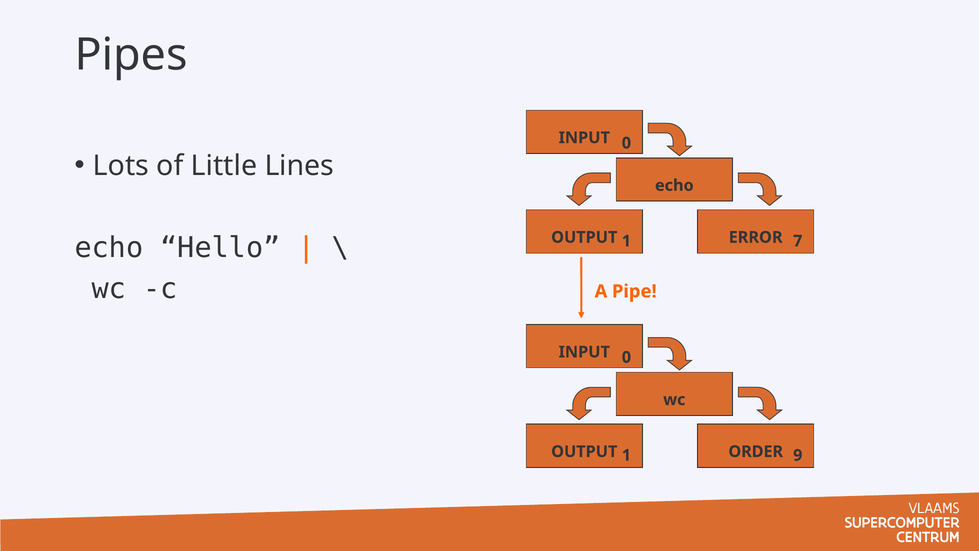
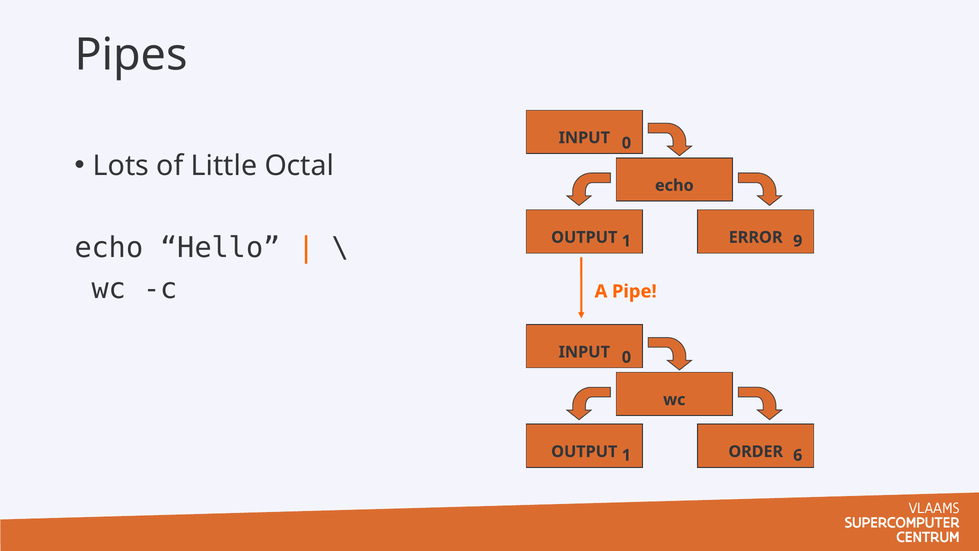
Lines: Lines -> Octal
7: 7 -> 9
9: 9 -> 6
